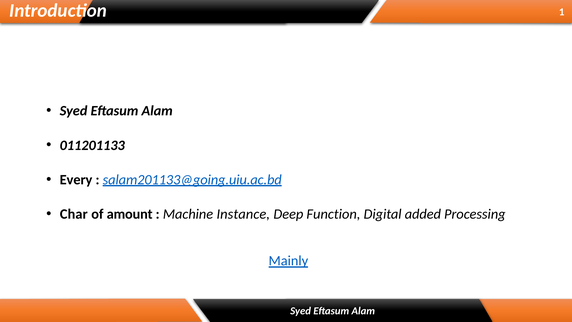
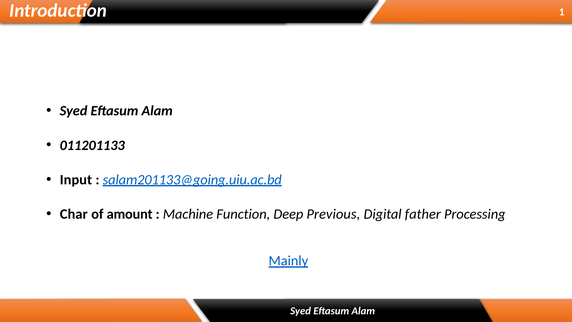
Every: Every -> Input
Instance: Instance -> Function
Function: Function -> Previous
added: added -> father
